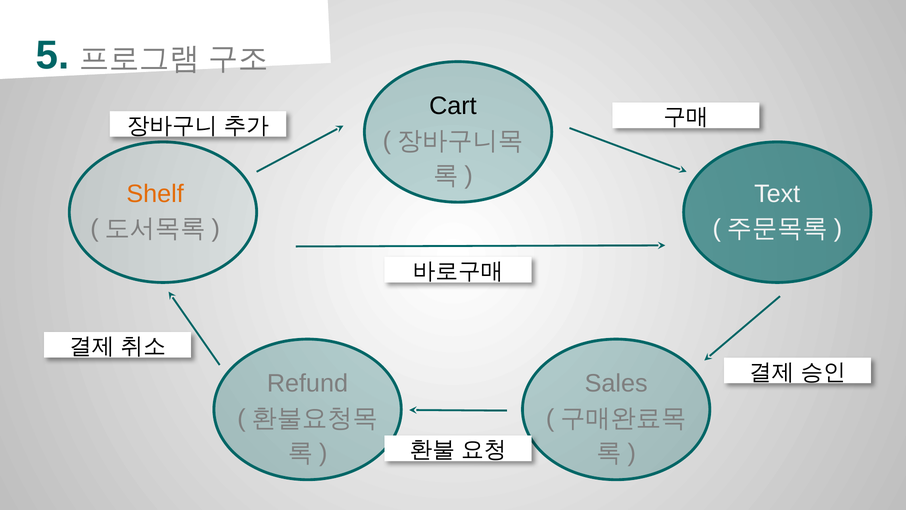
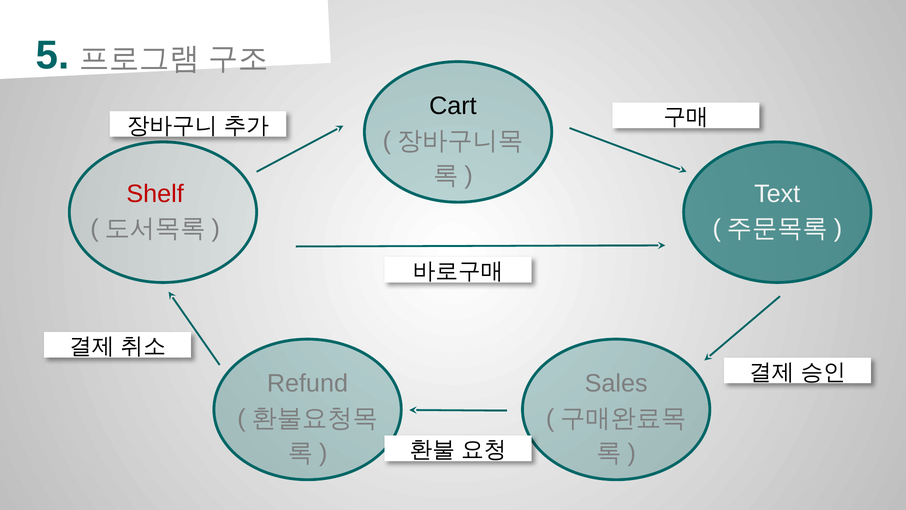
Shelf colour: orange -> red
